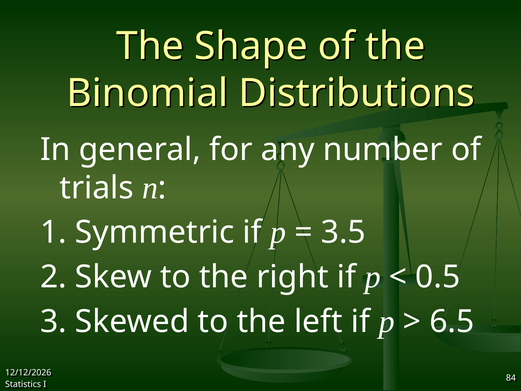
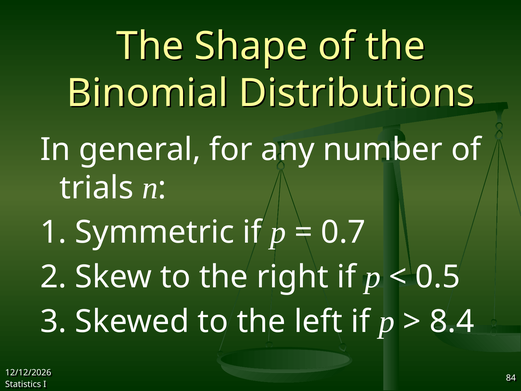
3.5: 3.5 -> 0.7
6.5: 6.5 -> 8.4
